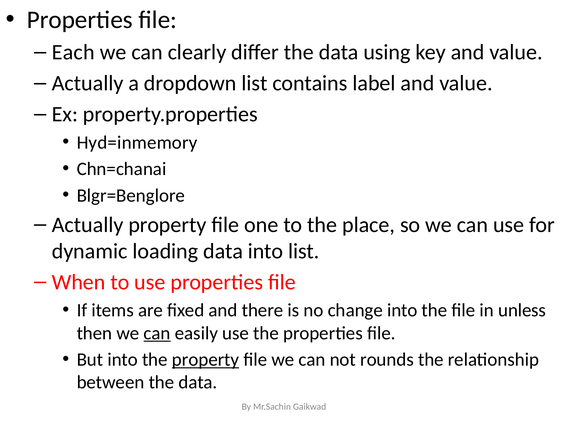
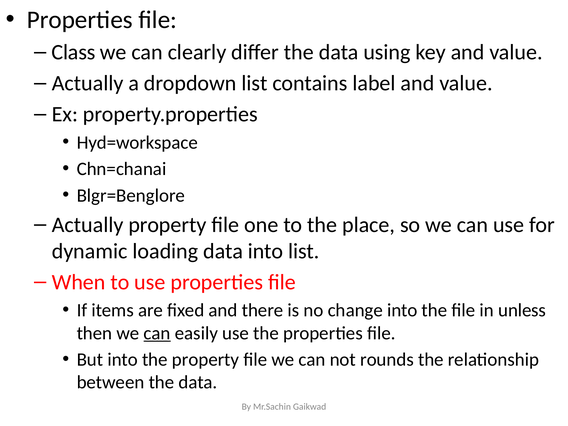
Each: Each -> Class
Hyd=inmemory: Hyd=inmemory -> Hyd=workspace
property at (206, 360) underline: present -> none
